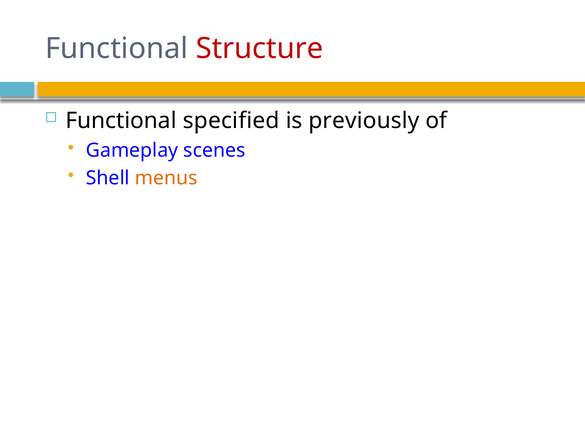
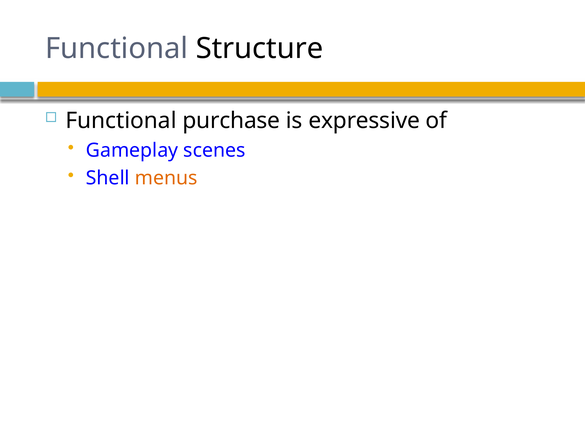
Structure colour: red -> black
specified: specified -> purchase
previously: previously -> expressive
